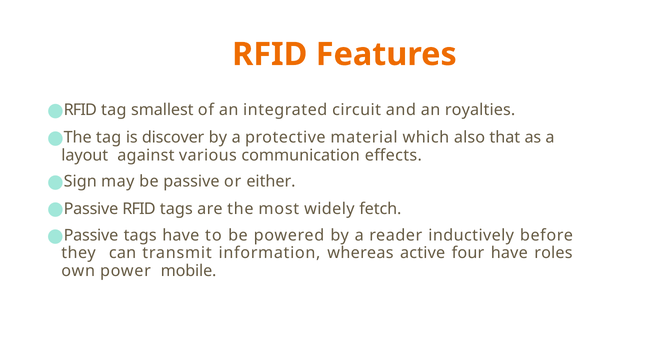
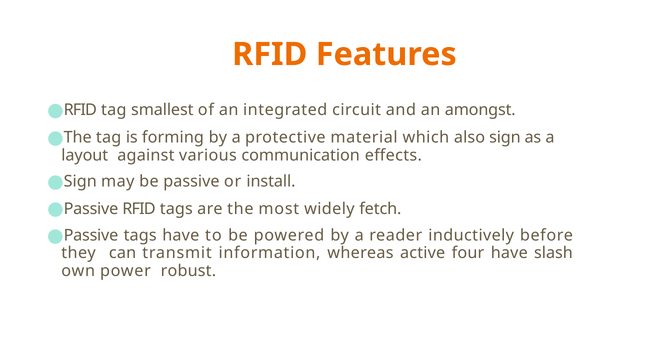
royalties: royalties -> amongst
discover: discover -> forming
also that: that -> sign
either: either -> install
roles: roles -> slash
mobile: mobile -> robust
